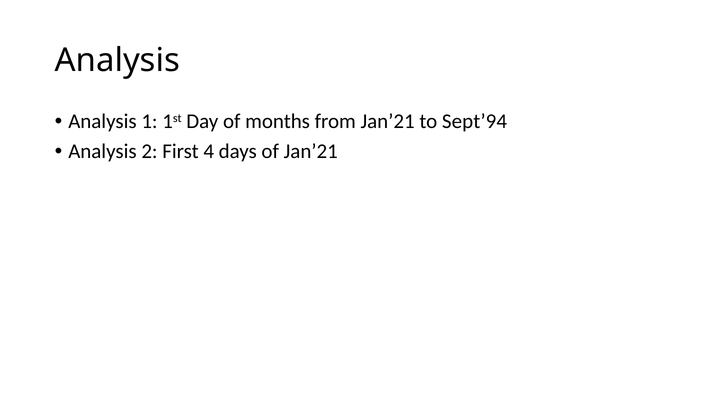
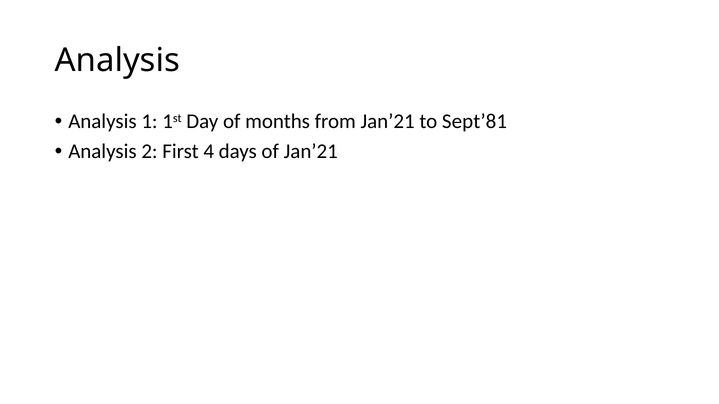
Sept’94: Sept’94 -> Sept’81
